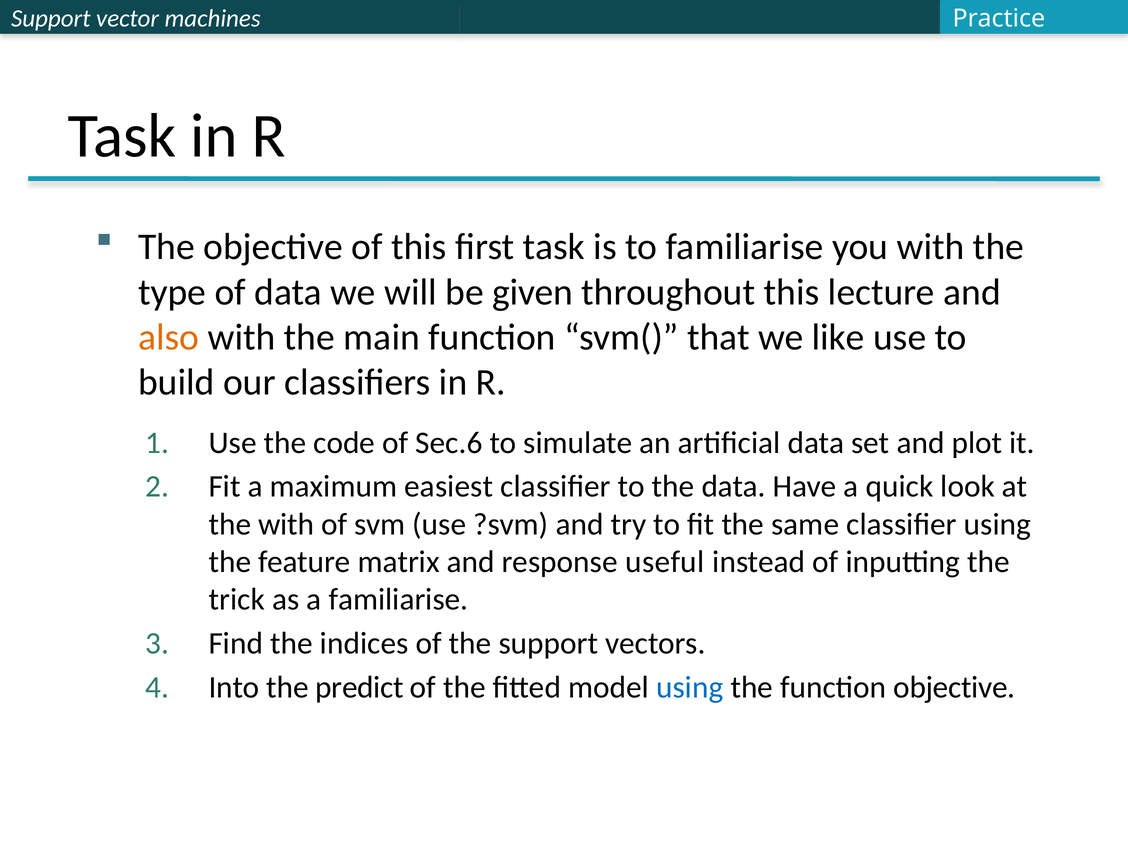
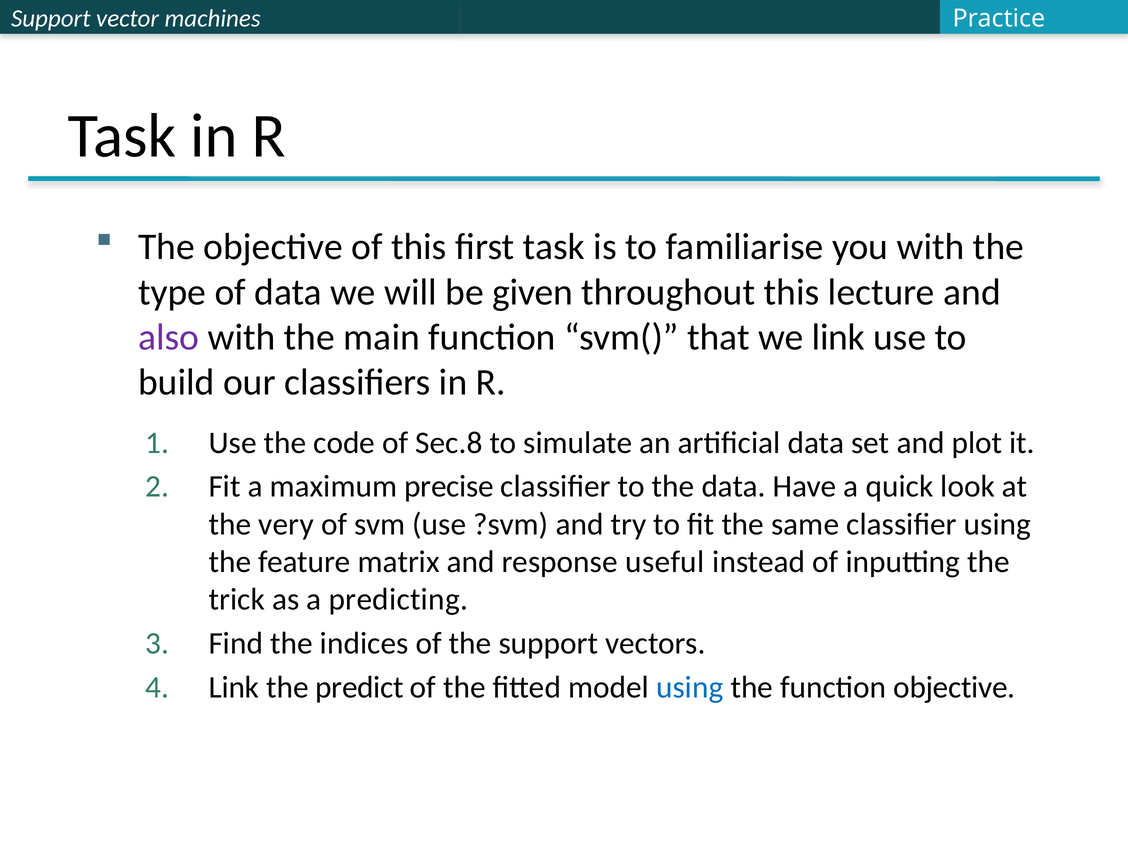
also colour: orange -> purple
we like: like -> link
Sec.6: Sec.6 -> Sec.8
easiest: easiest -> precise
the with: with -> very
a familiarise: familiarise -> predicting
Into at (234, 687): Into -> Link
